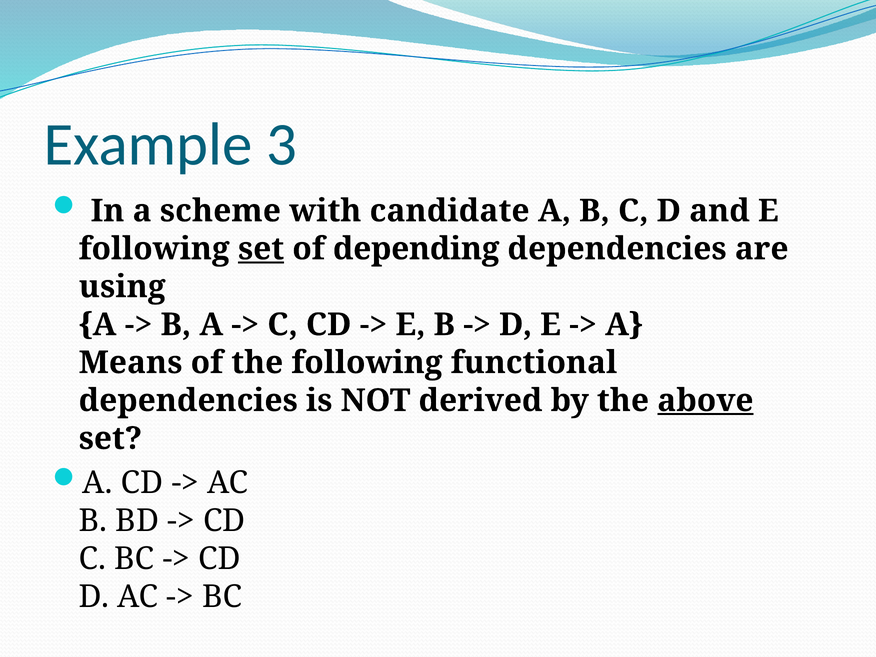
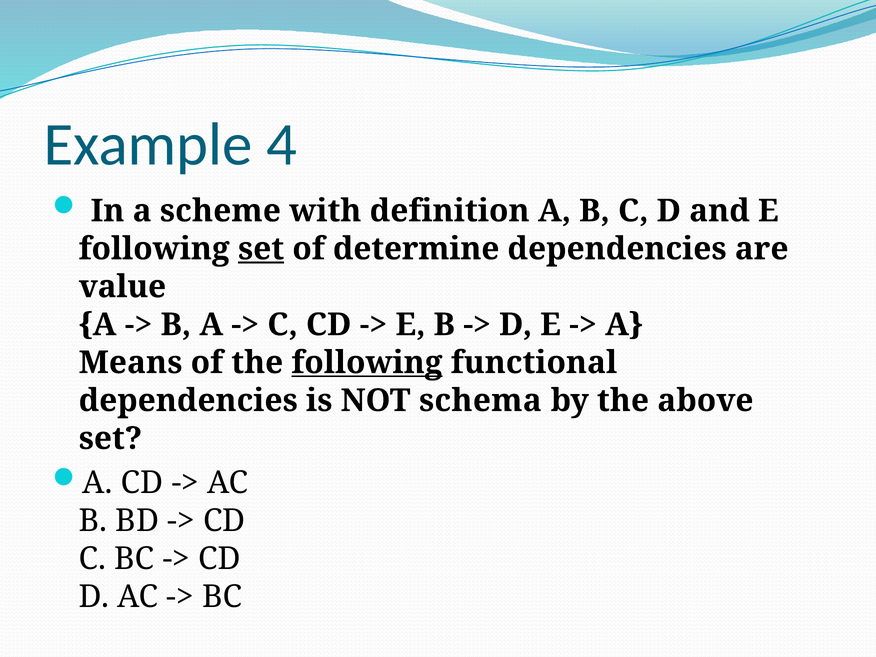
3: 3 -> 4
candidate: candidate -> definition
depending: depending -> determine
using: using -> value
following at (367, 363) underline: none -> present
derived: derived -> schema
above underline: present -> none
